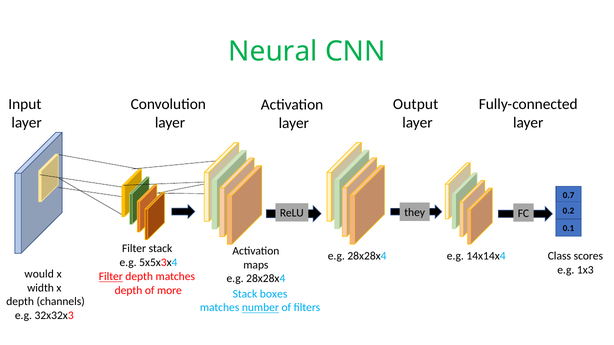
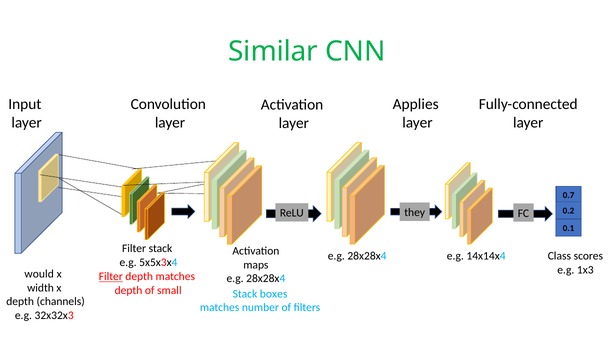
Neural: Neural -> Similar
Output: Output -> Applies
more: more -> small
number underline: present -> none
